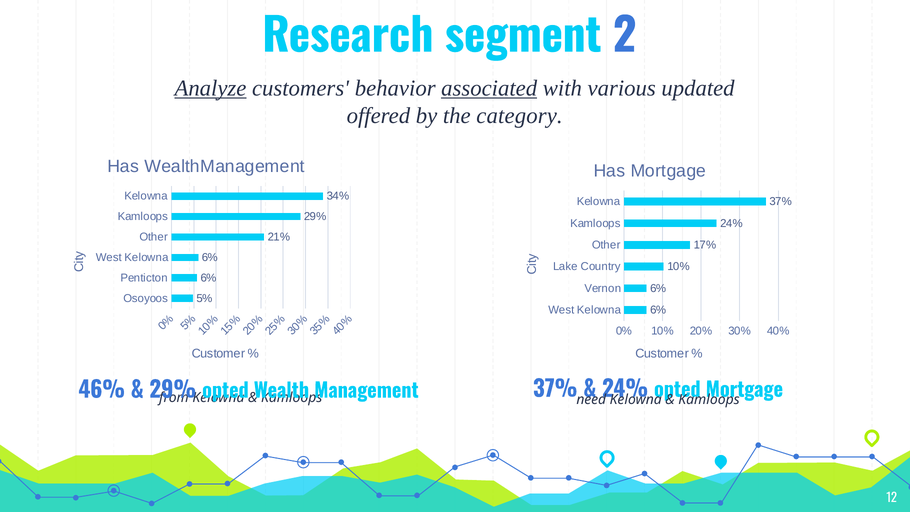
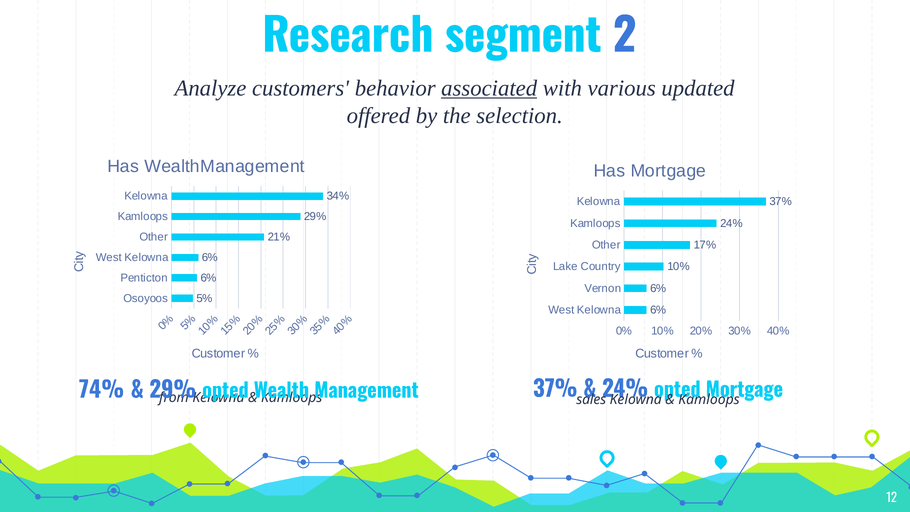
Analyze underline: present -> none
category: category -> selection
46%: 46% -> 74%
need: need -> sales
